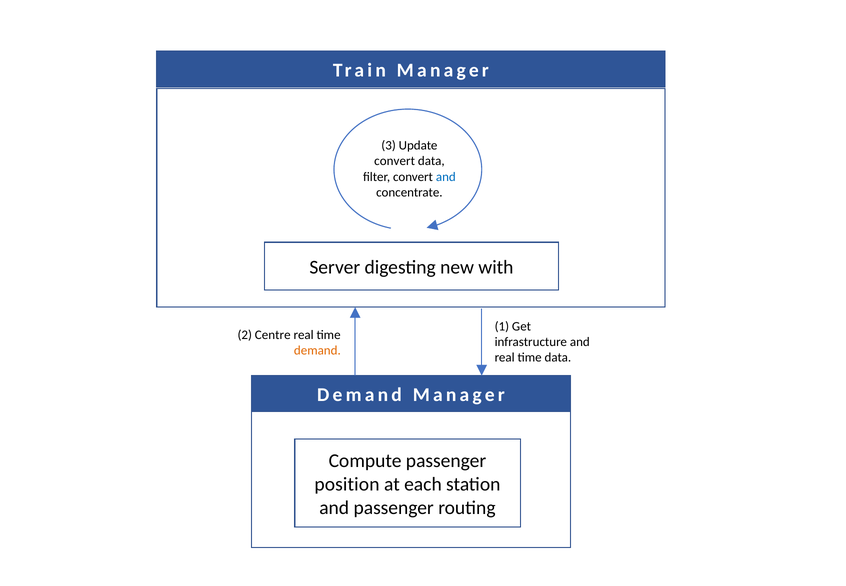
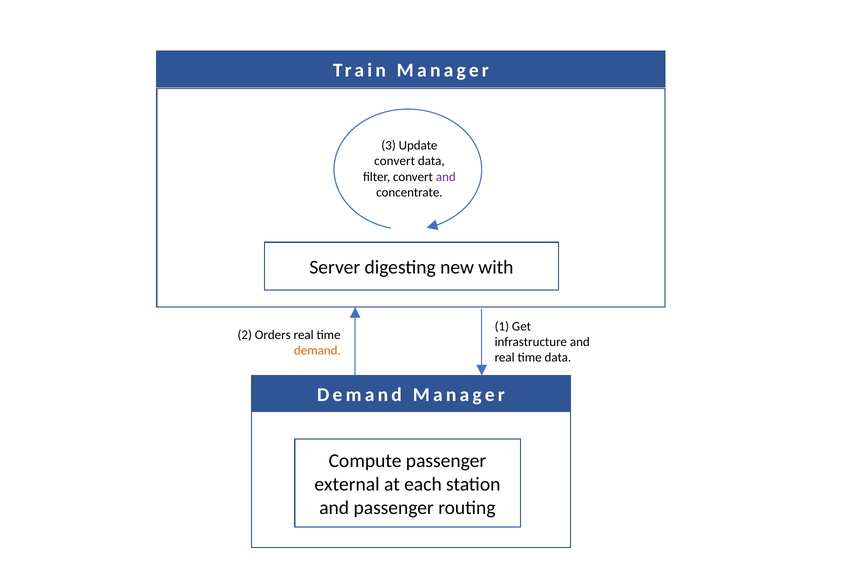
and at (446, 177) colour: blue -> purple
Centre: Centre -> Orders
position: position -> external
